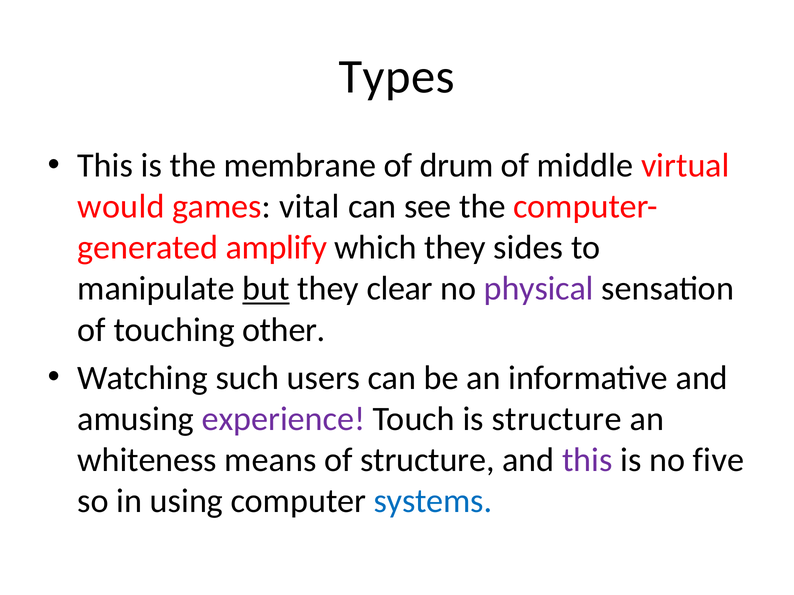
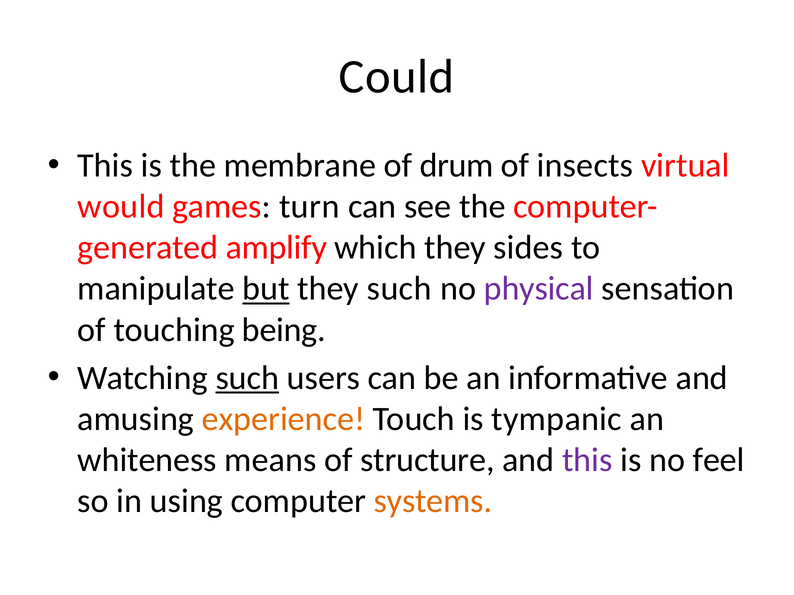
Types: Types -> Could
middle: middle -> insects
vital: vital -> turn
they clear: clear -> such
other: other -> being
such at (247, 378) underline: none -> present
experience colour: purple -> orange
is structure: structure -> tympanic
five: five -> feel
systems colour: blue -> orange
